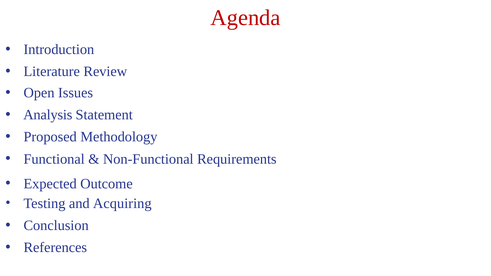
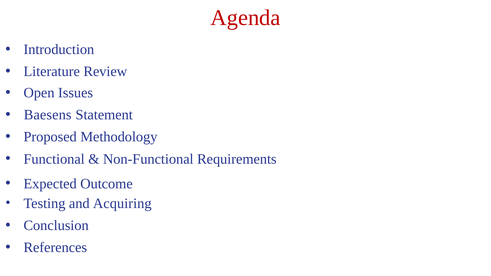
Analysis: Analysis -> Baesens
